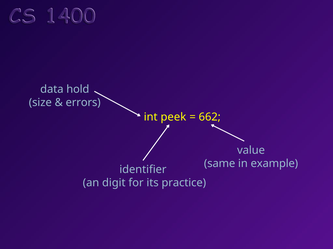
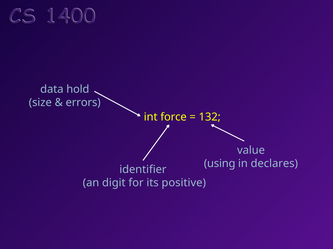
peek: peek -> force
662: 662 -> 132
same: same -> using
example: example -> declares
practice: practice -> positive
